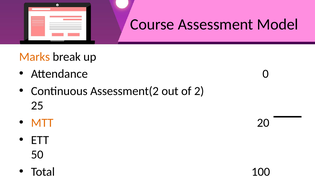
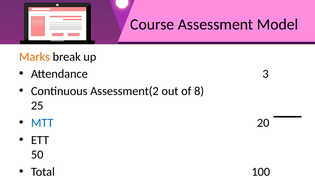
0: 0 -> 3
2: 2 -> 8
MTT colour: orange -> blue
